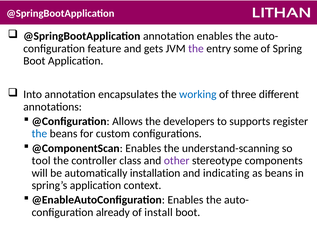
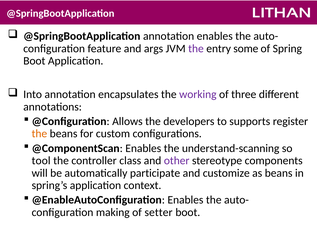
gets: gets -> args
working colour: blue -> purple
the at (39, 134) colour: blue -> orange
installation: installation -> participate
indicating: indicating -> customize
already: already -> making
install: install -> setter
